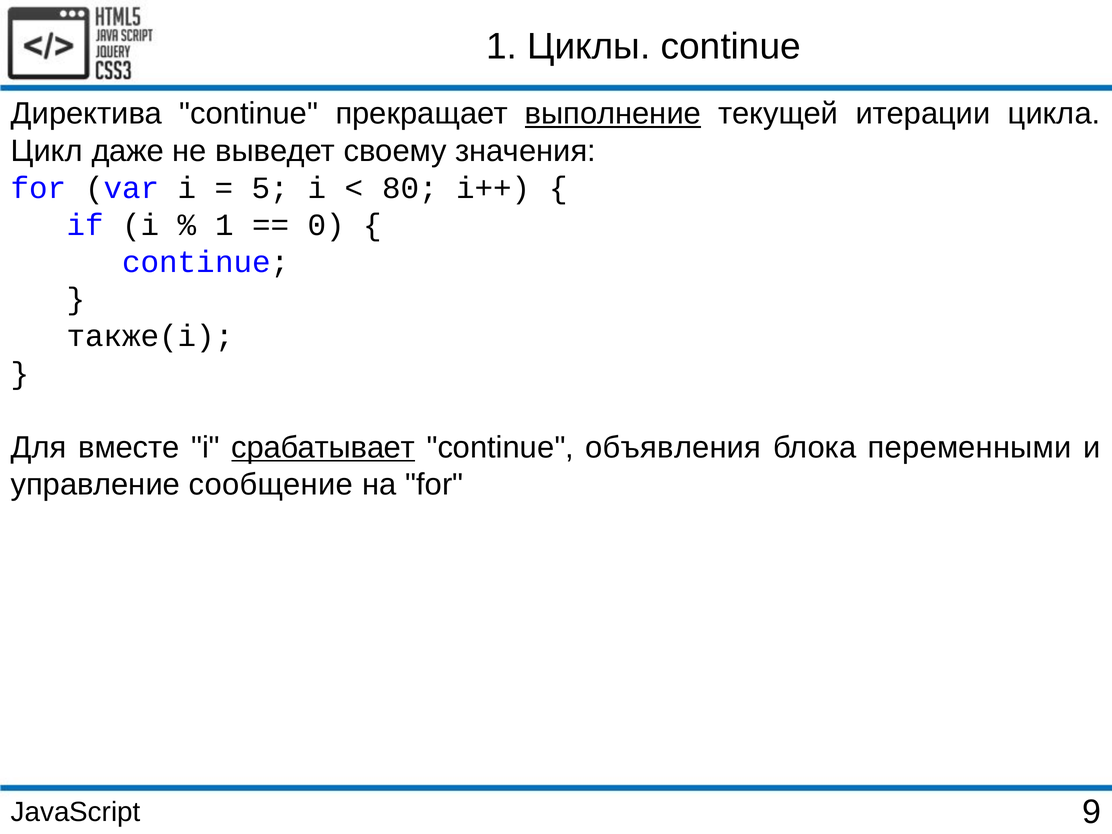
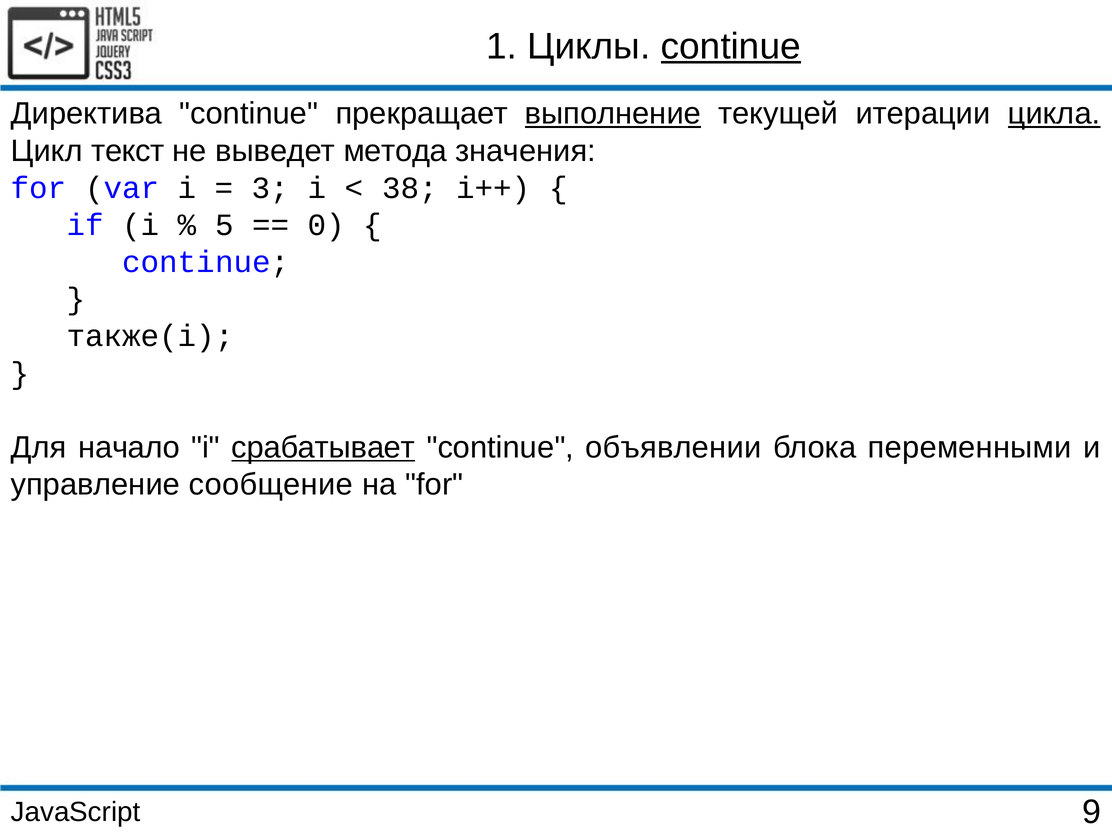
continue at (731, 46) underline: none -> present
цикла underline: none -> present
даже: даже -> текст
своему: своему -> метода
5: 5 -> 3
80: 80 -> 38
1 at (224, 225): 1 -> 5
вместе: вместе -> начало
объявления: объявления -> объявлении
